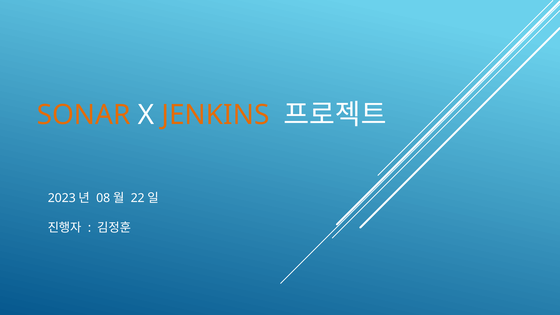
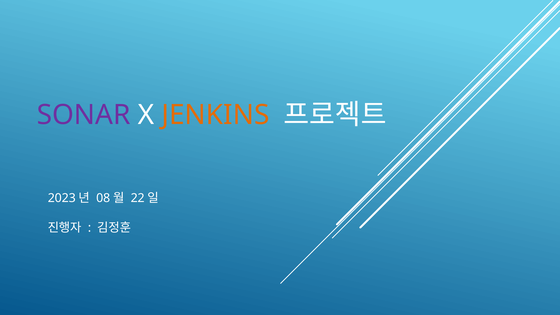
SONAR colour: orange -> purple
